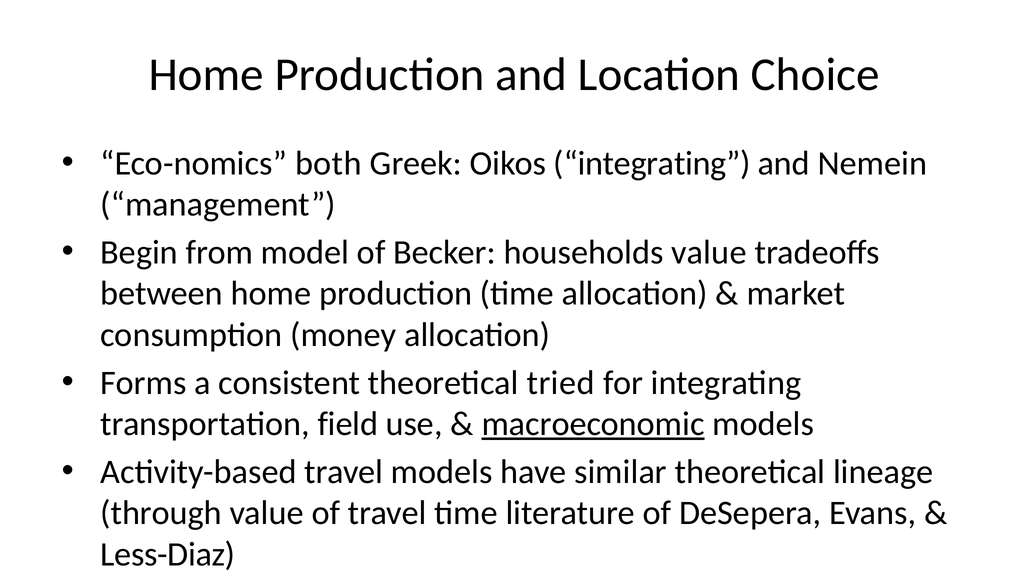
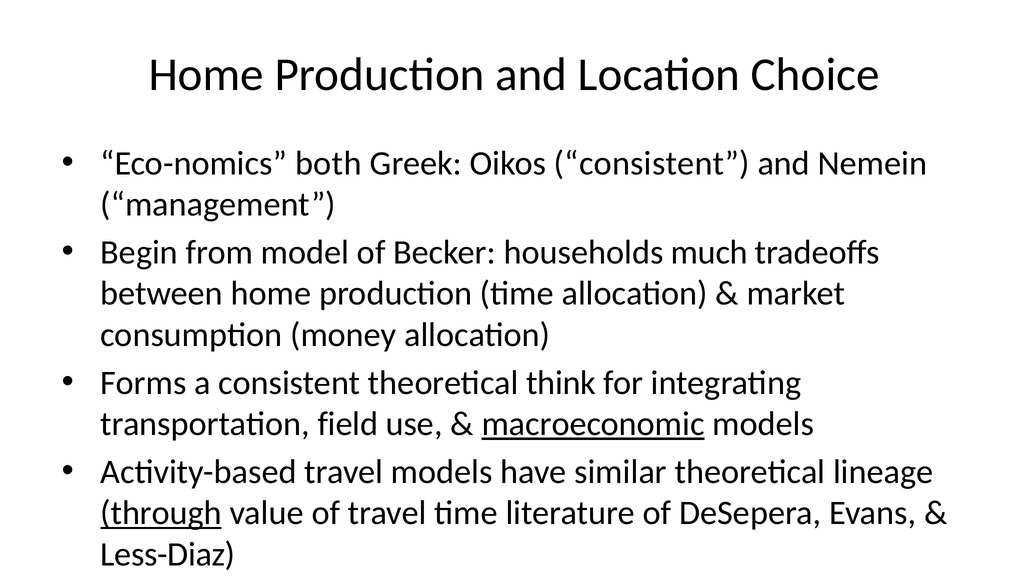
Oikos integrating: integrating -> consistent
households value: value -> much
tried: tried -> think
through underline: none -> present
